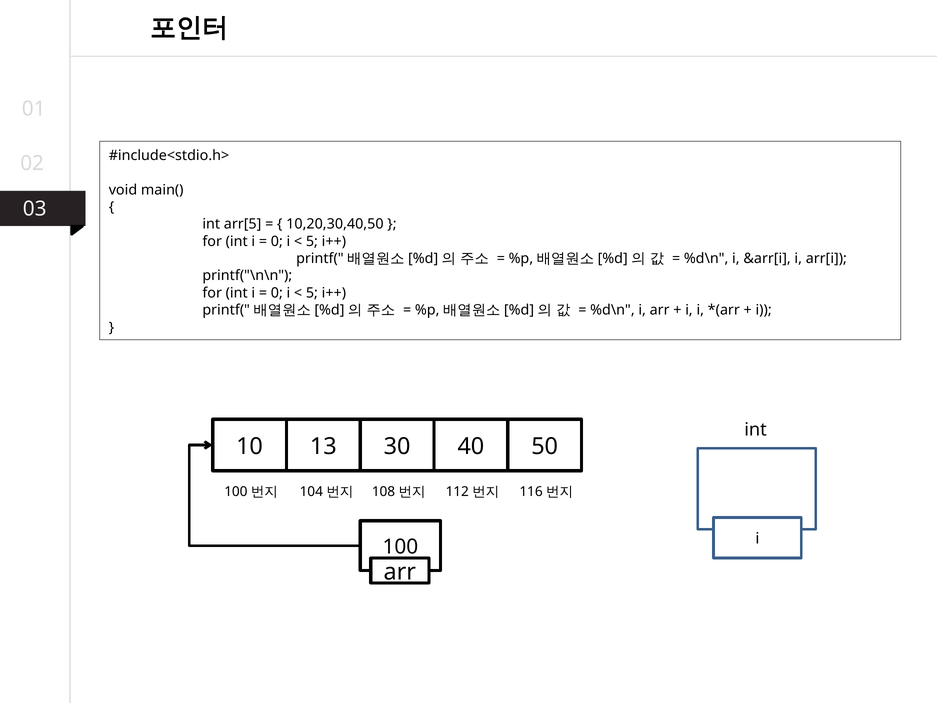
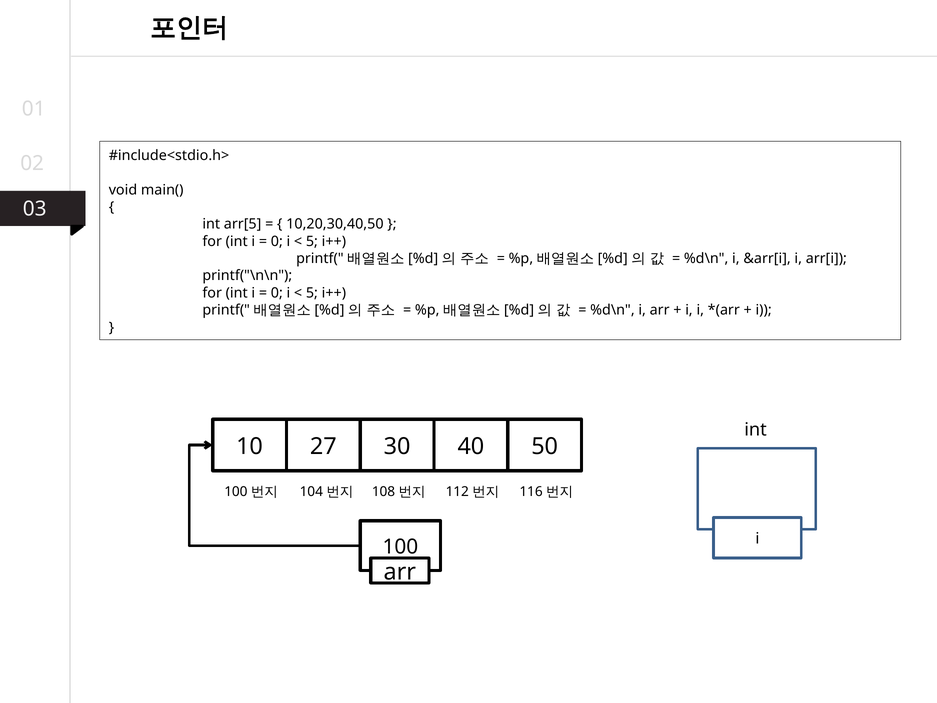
13: 13 -> 27
